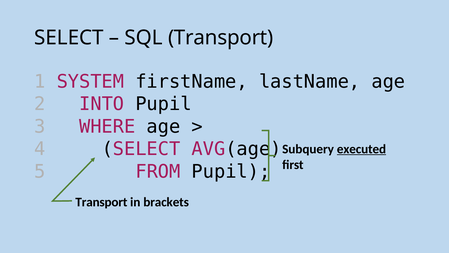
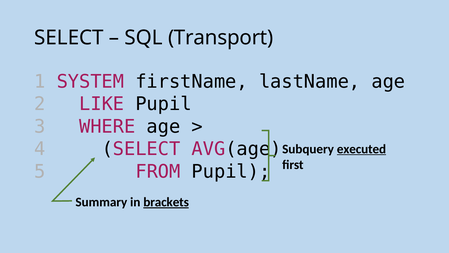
INTO: INTO -> LIKE
Transport at (101, 202): Transport -> Summary
brackets underline: none -> present
